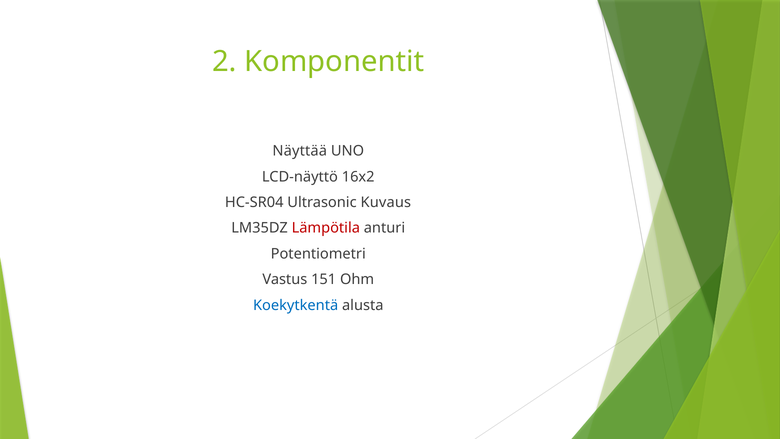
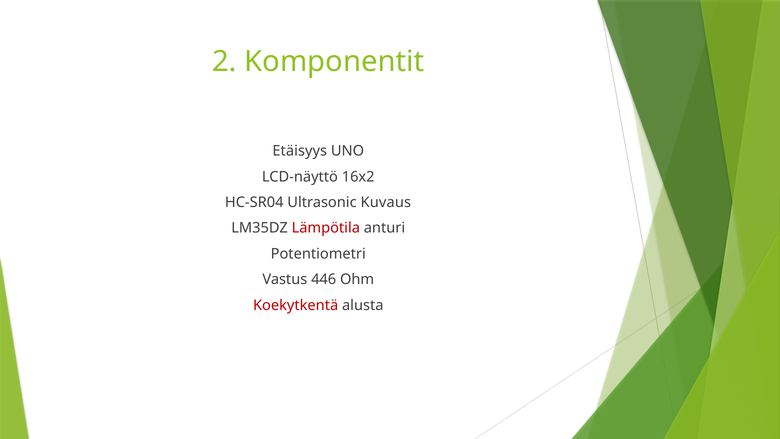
Näyttää: Näyttää -> Etäisyys
151: 151 -> 446
Koekytkentä colour: blue -> red
